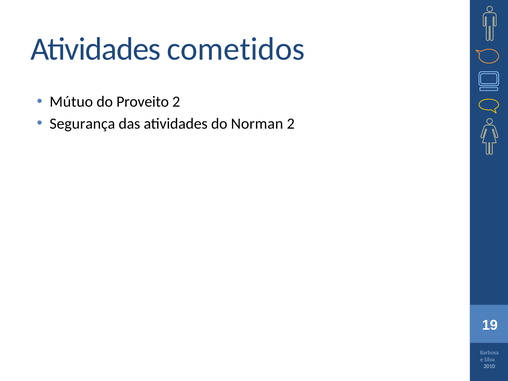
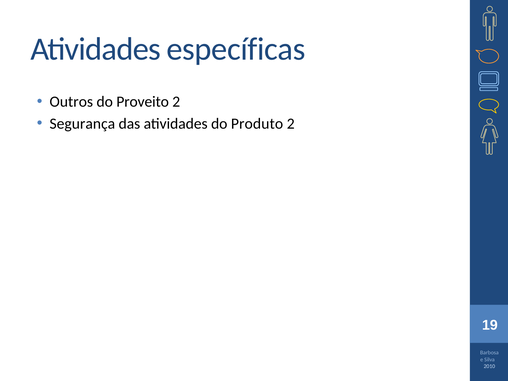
cometidos: cometidos -> específicas
Mútuo: Mútuo -> Outros
Norman: Norman -> Produto
